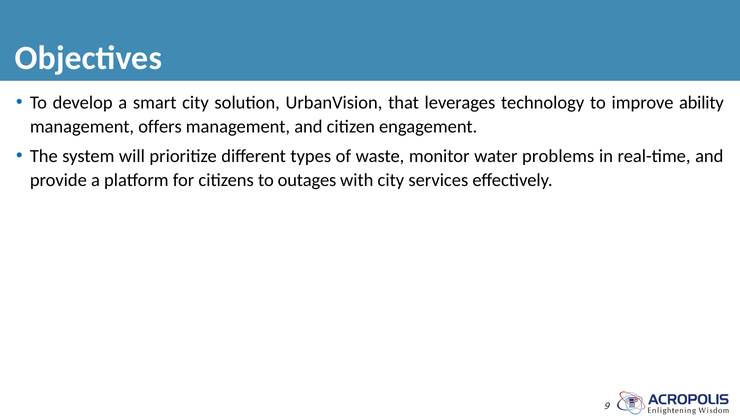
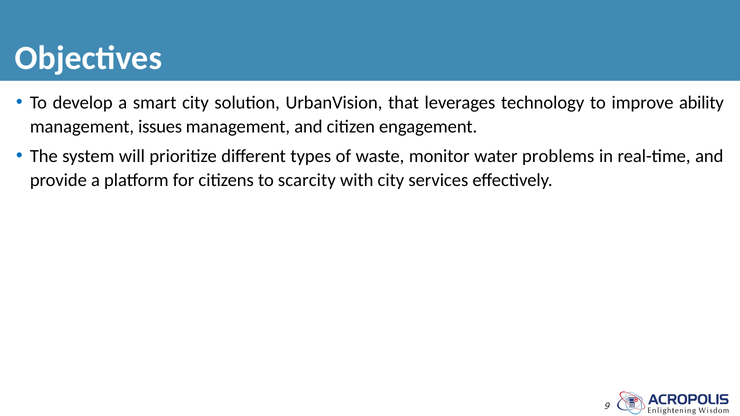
offers: offers -> issues
outages: outages -> scarcity
